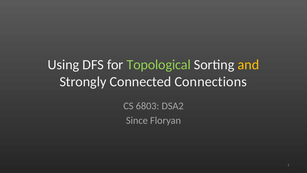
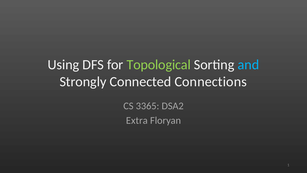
and colour: yellow -> light blue
6803: 6803 -> 3365
Since: Since -> Extra
